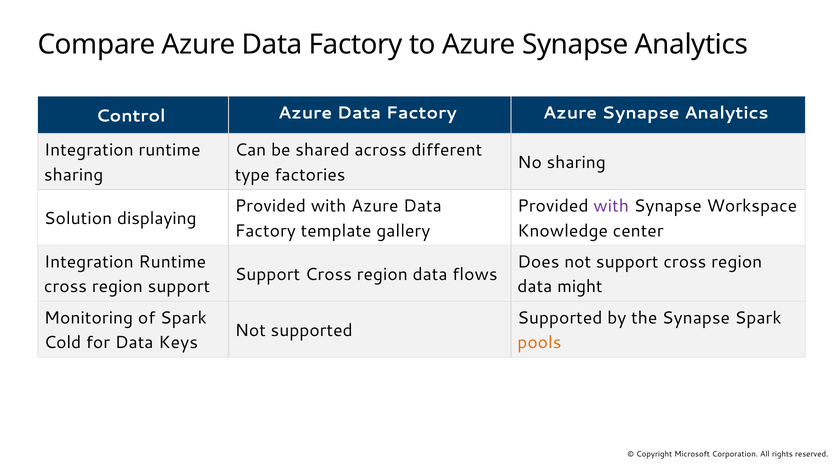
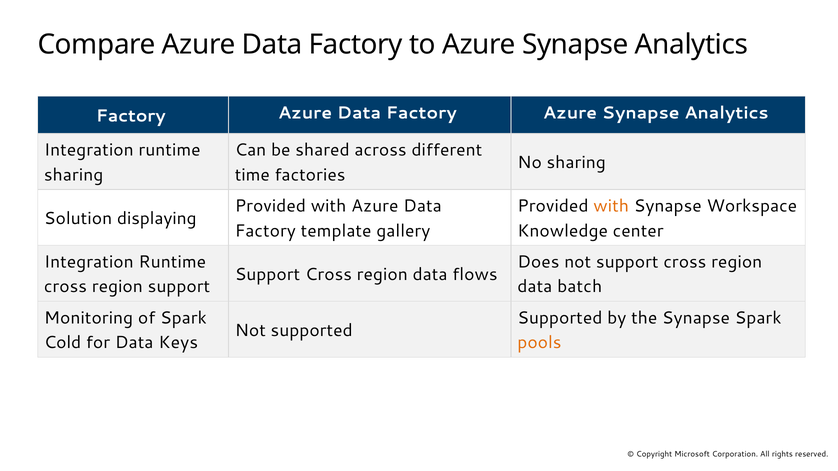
Control at (131, 116): Control -> Factory
type: type -> time
with at (611, 206) colour: purple -> orange
might: might -> batch
